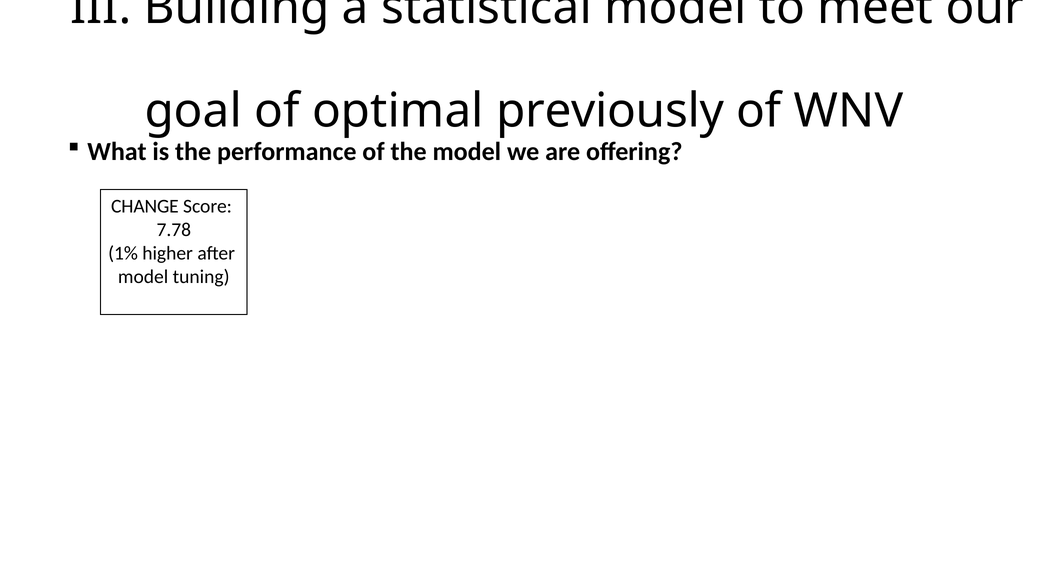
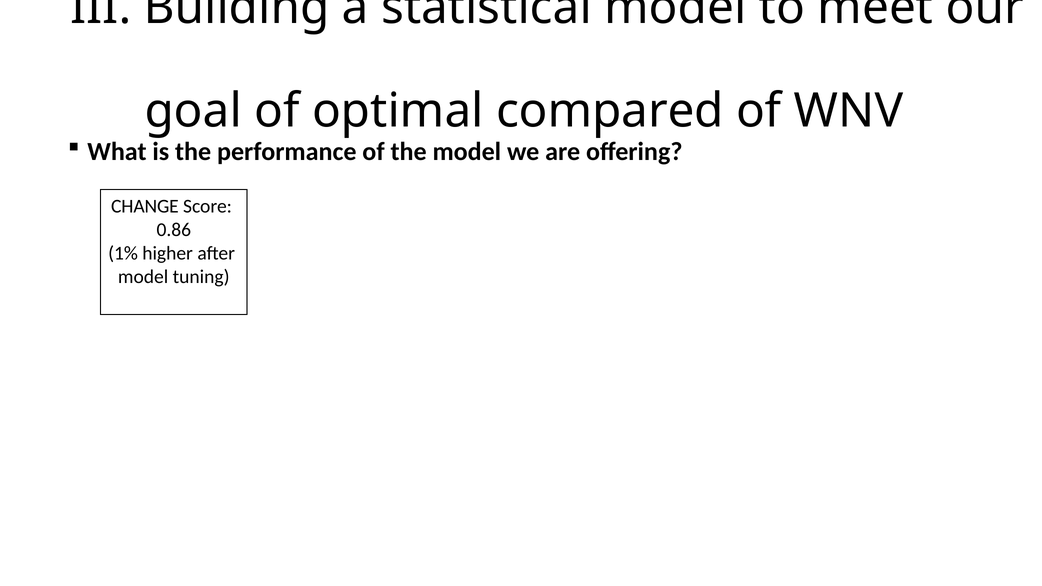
previously: previously -> compared
7.78: 7.78 -> 0.86
